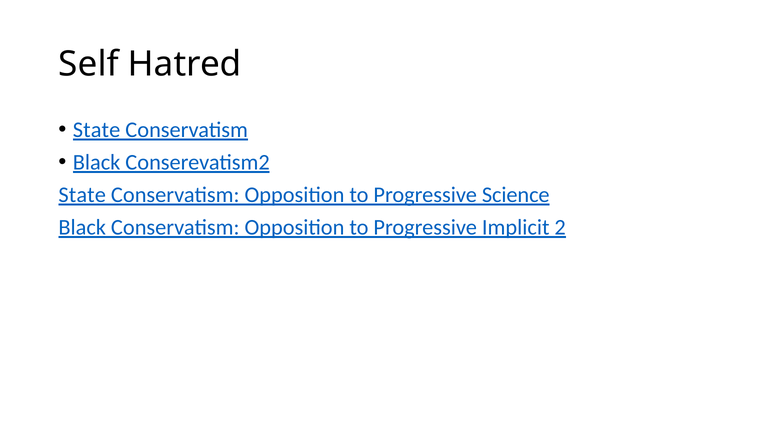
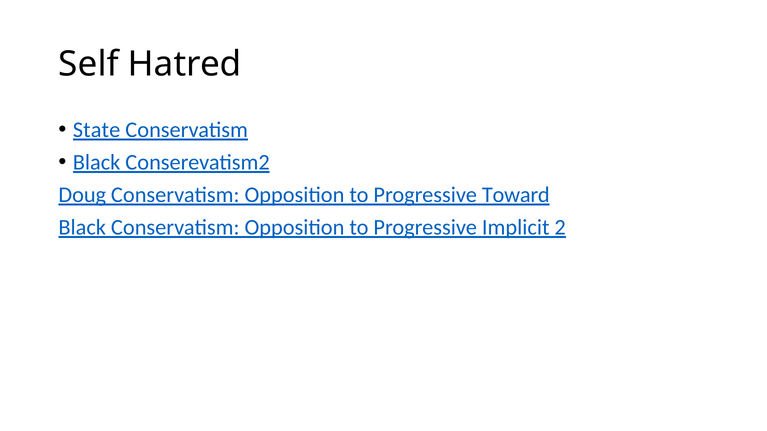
State at (82, 195): State -> Doug
Science: Science -> Toward
